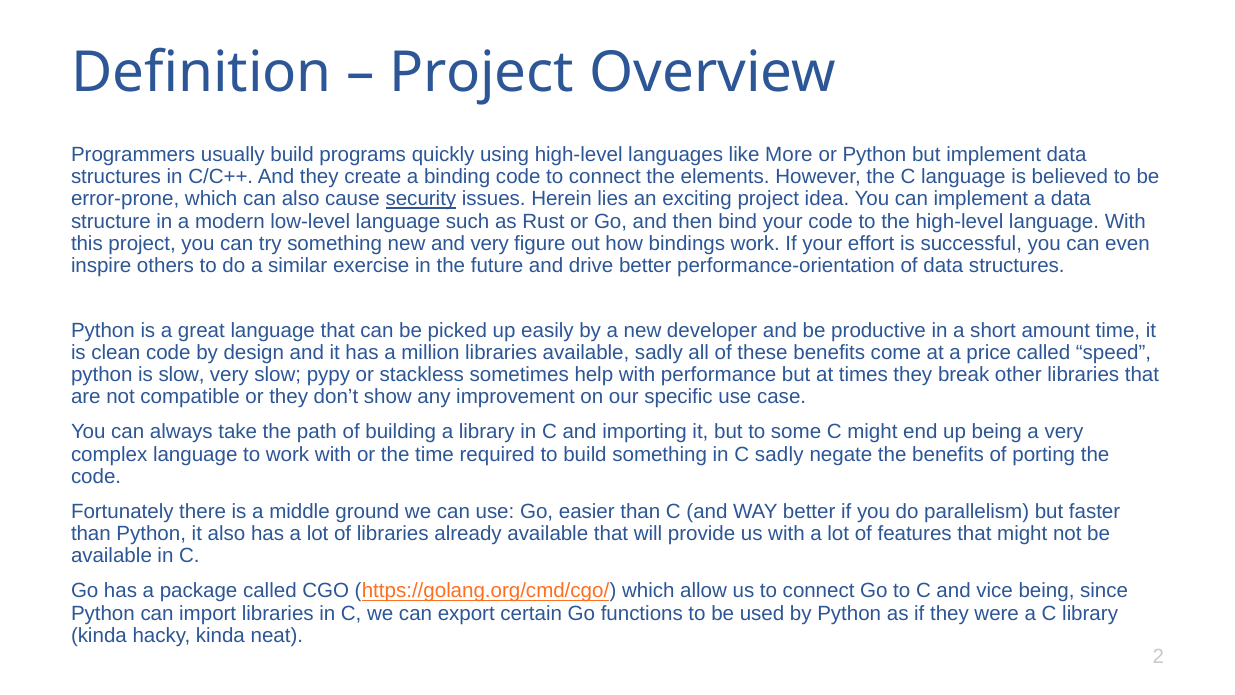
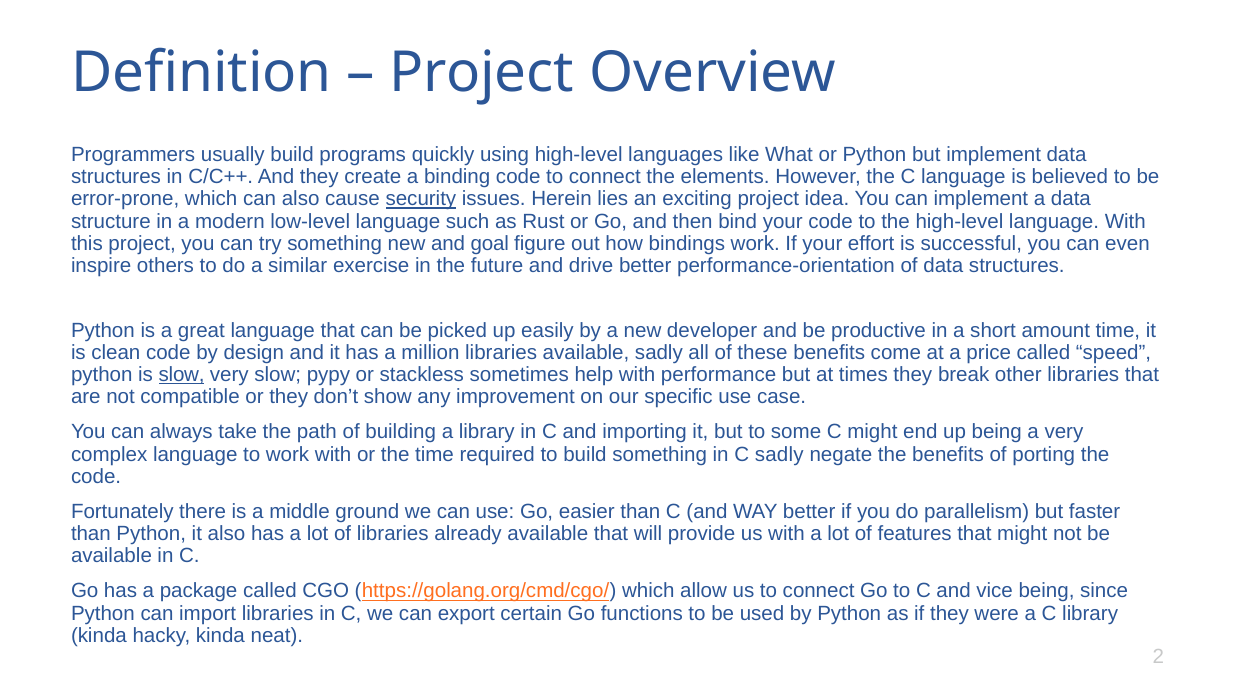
More: More -> What
and very: very -> goal
slow at (182, 375) underline: none -> present
